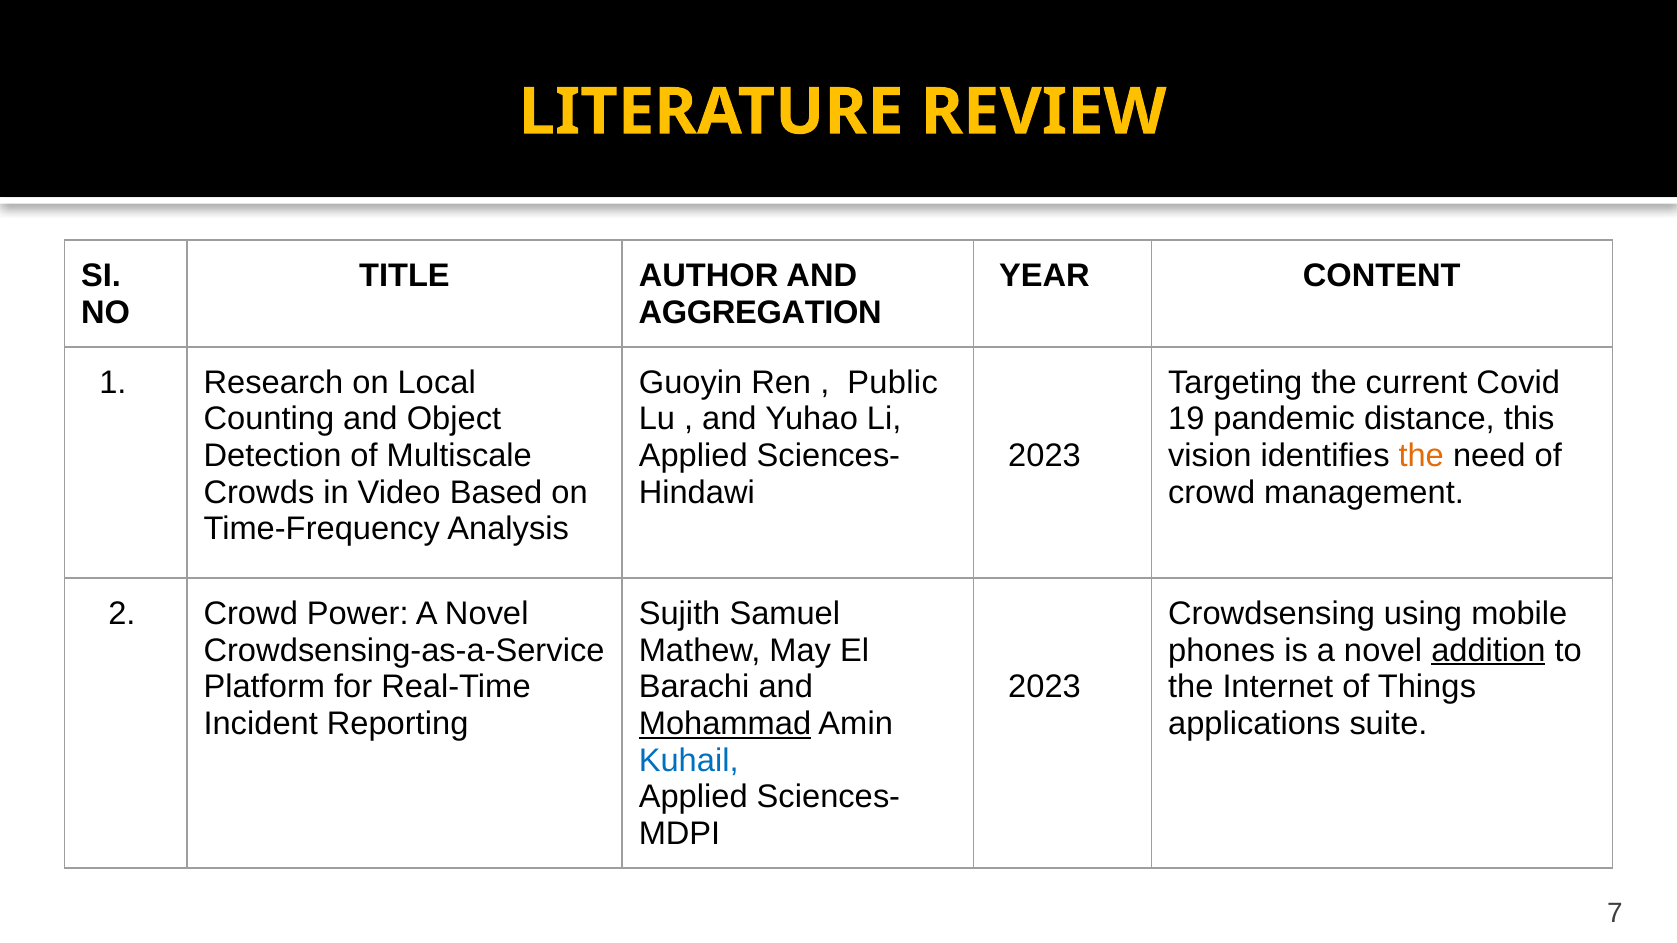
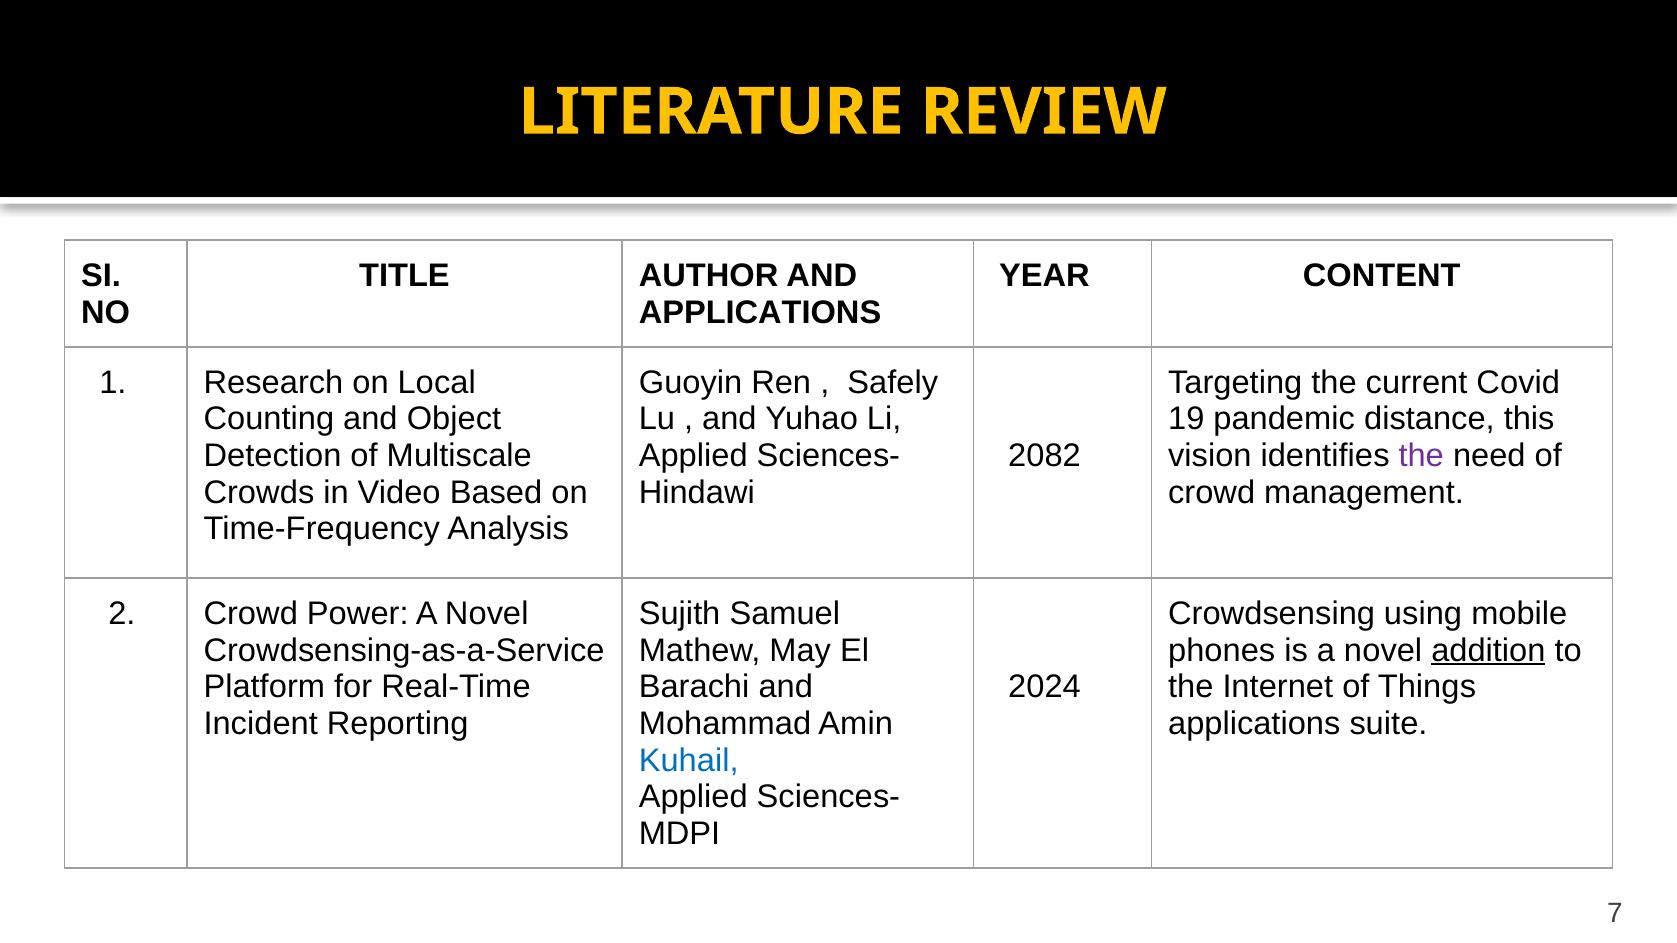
AGGREGATION at (760, 312): AGGREGATION -> APPLICATIONS
Public: Public -> Safely
2023 at (1045, 456): 2023 -> 2082
the at (1421, 456) colour: orange -> purple
2023 at (1045, 687): 2023 -> 2024
Mohammad underline: present -> none
